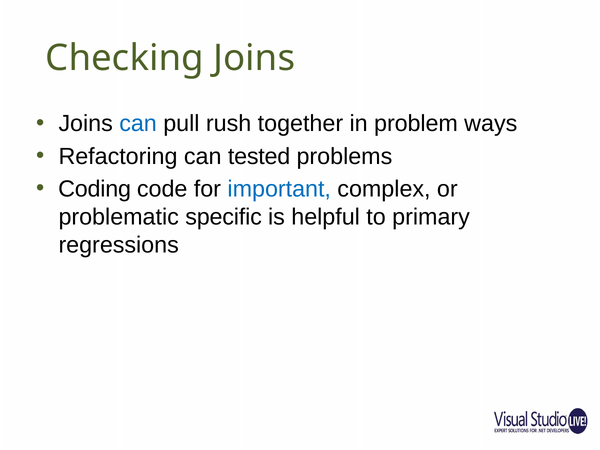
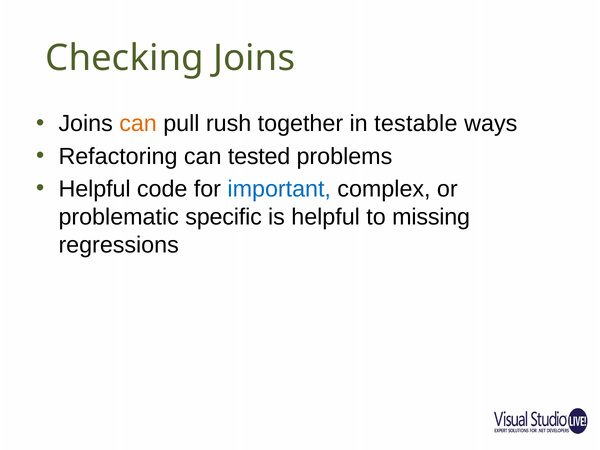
can at (138, 124) colour: blue -> orange
problem: problem -> testable
Coding at (95, 189): Coding -> Helpful
primary: primary -> missing
